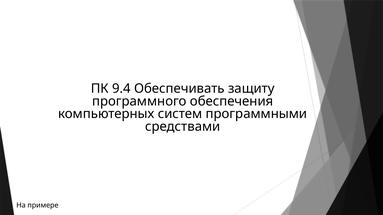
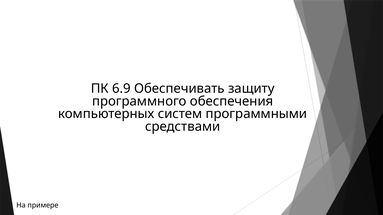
9.4: 9.4 -> 6.9
